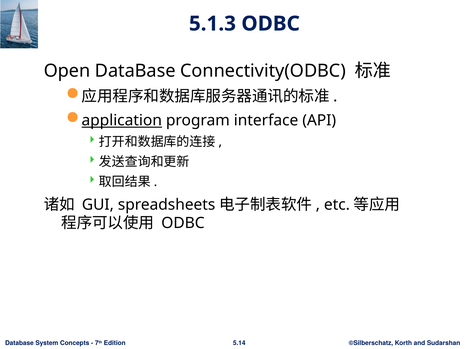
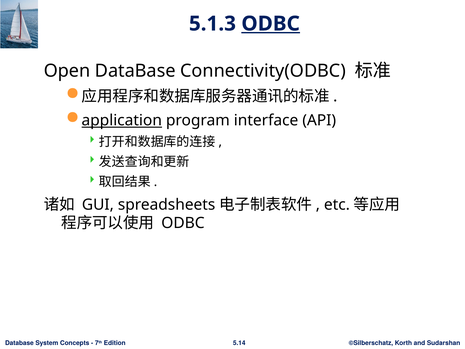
ODBC at (271, 24) underline: none -> present
